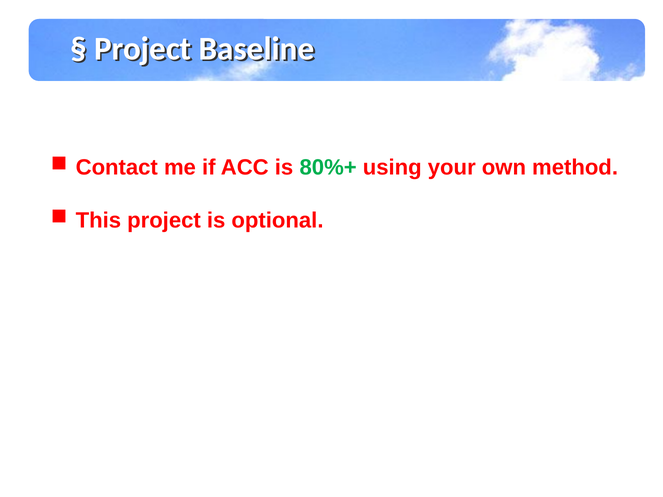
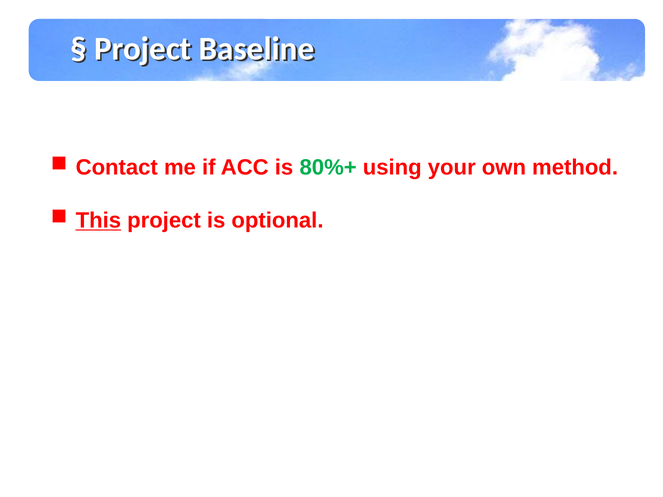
This underline: none -> present
